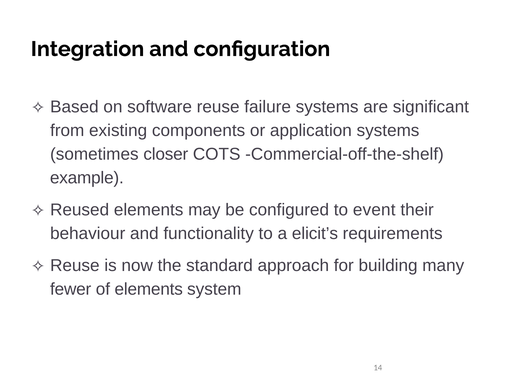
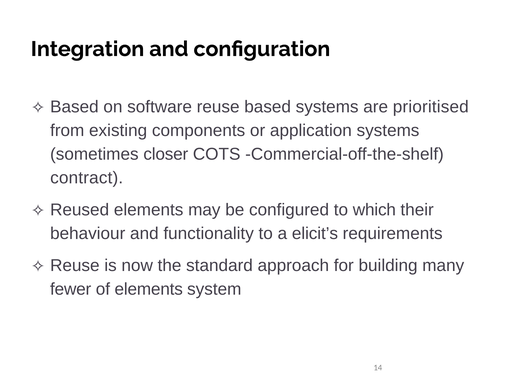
reuse failure: failure -> based
significant: significant -> prioritised
example: example -> contract
event: event -> which
